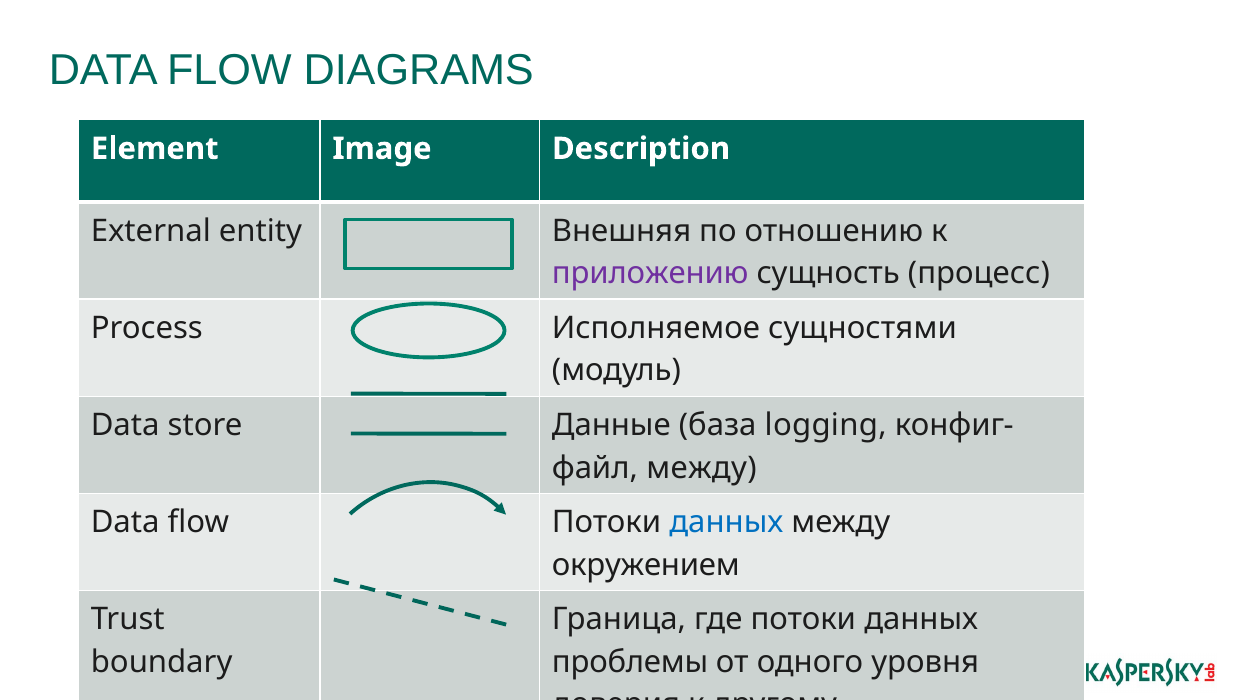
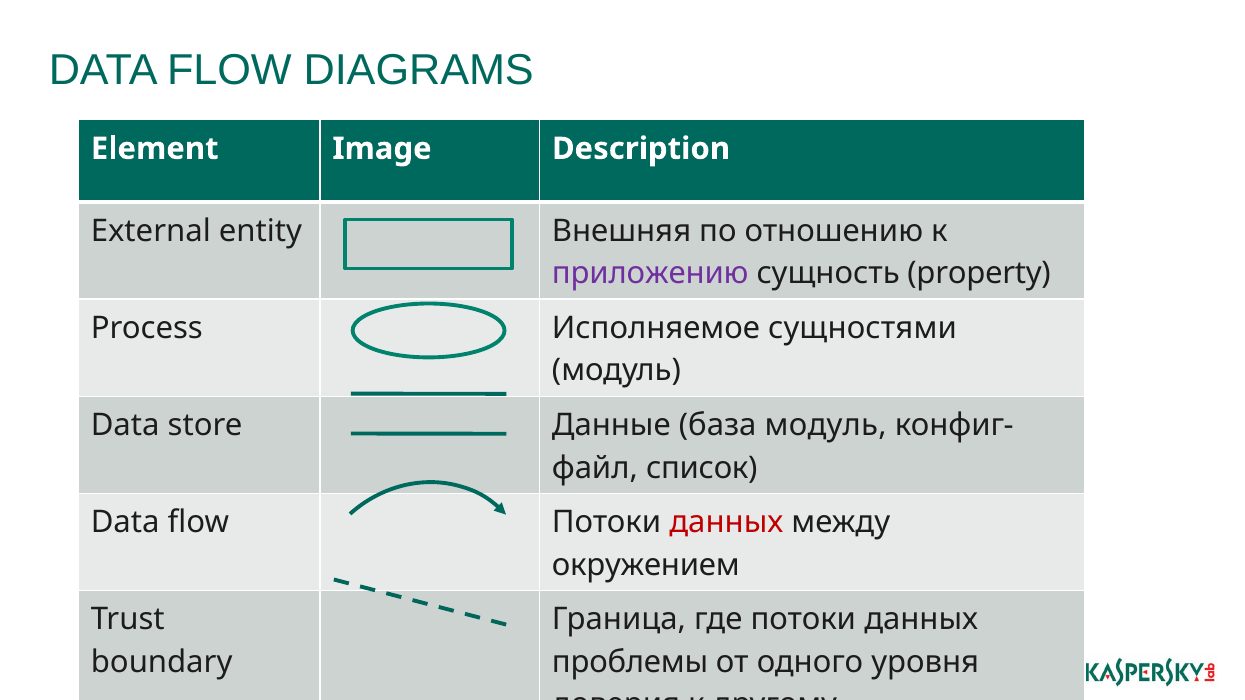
процесс: процесс -> property
база logging: logging -> модуль
между at (702, 468): между -> список
данных at (726, 523) colour: blue -> red
